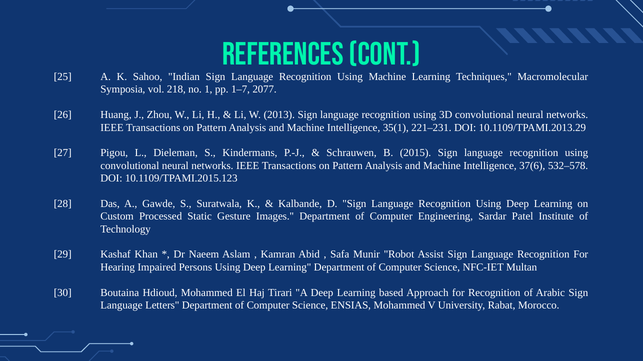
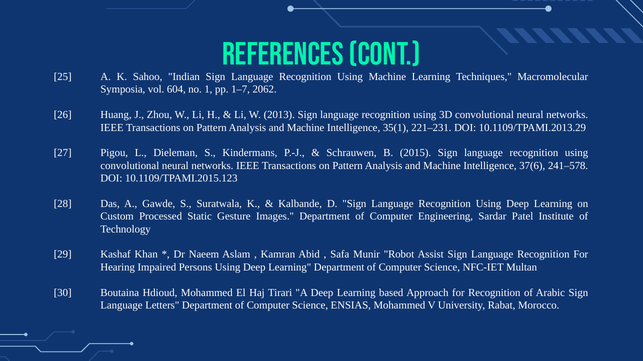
218: 218 -> 604
2077: 2077 -> 2062
532–578: 532–578 -> 241–578
